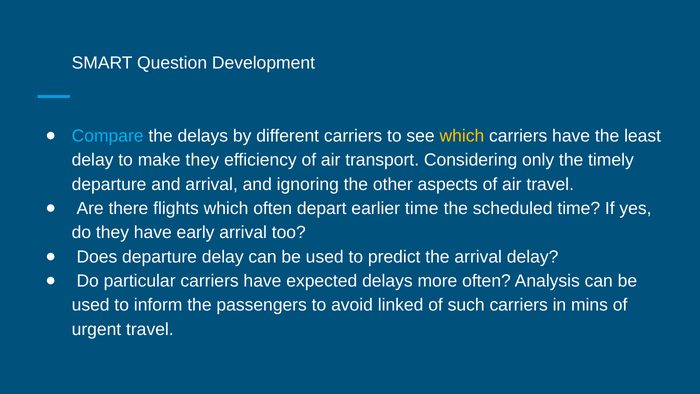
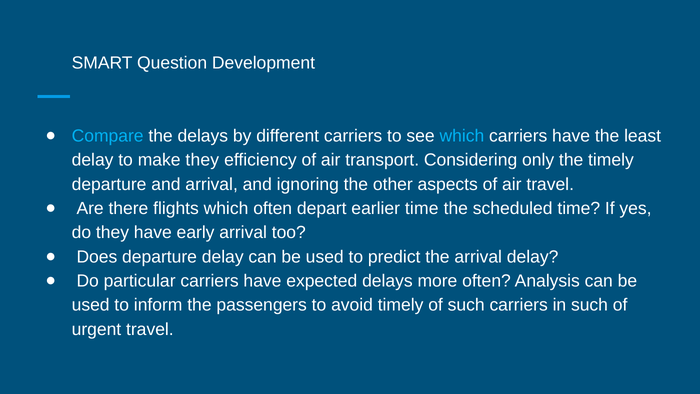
which at (462, 136) colour: yellow -> light blue
avoid linked: linked -> timely
in mins: mins -> such
